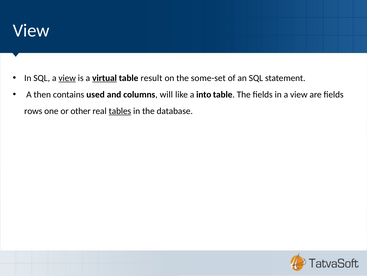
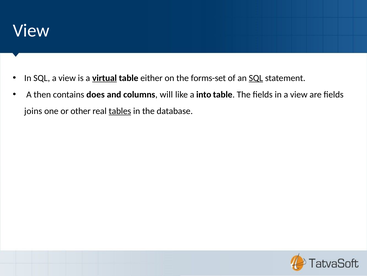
view at (67, 78) underline: present -> none
result: result -> either
some-set: some-set -> forms-set
SQL at (256, 78) underline: none -> present
used: used -> does
rows: rows -> joins
